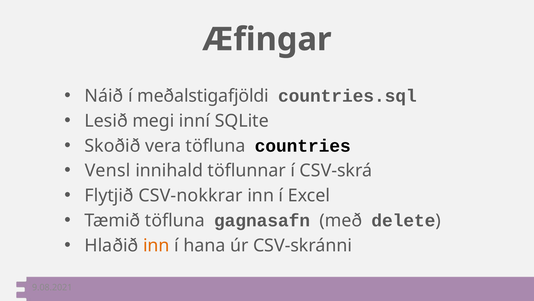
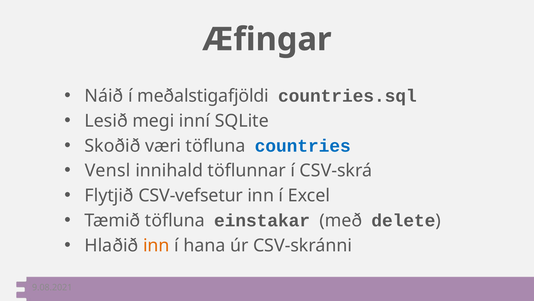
vera: vera -> væri
countries colour: black -> blue
CSV-nokkrar: CSV-nokkrar -> CSV-vefsetur
gagnasafn: gagnasafn -> einstakar
